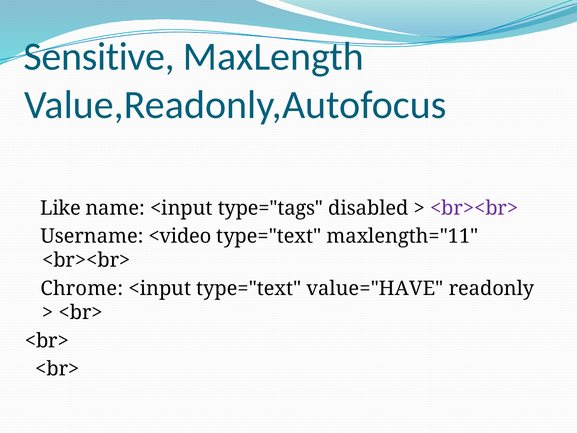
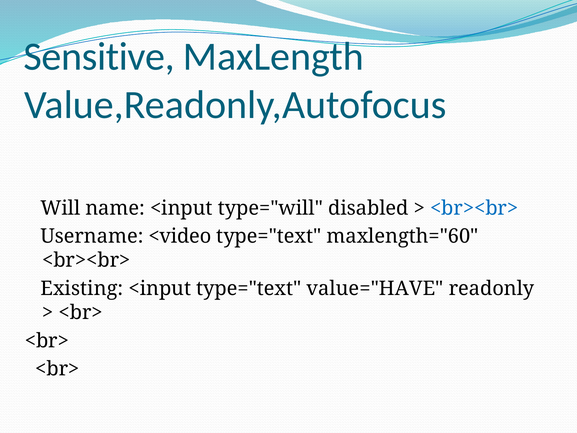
Like: Like -> Will
type="tags: type="tags -> type="will
<br><br> at (474, 208) colour: purple -> blue
maxlength="11: maxlength="11 -> maxlength="60
Chrome: Chrome -> Existing
